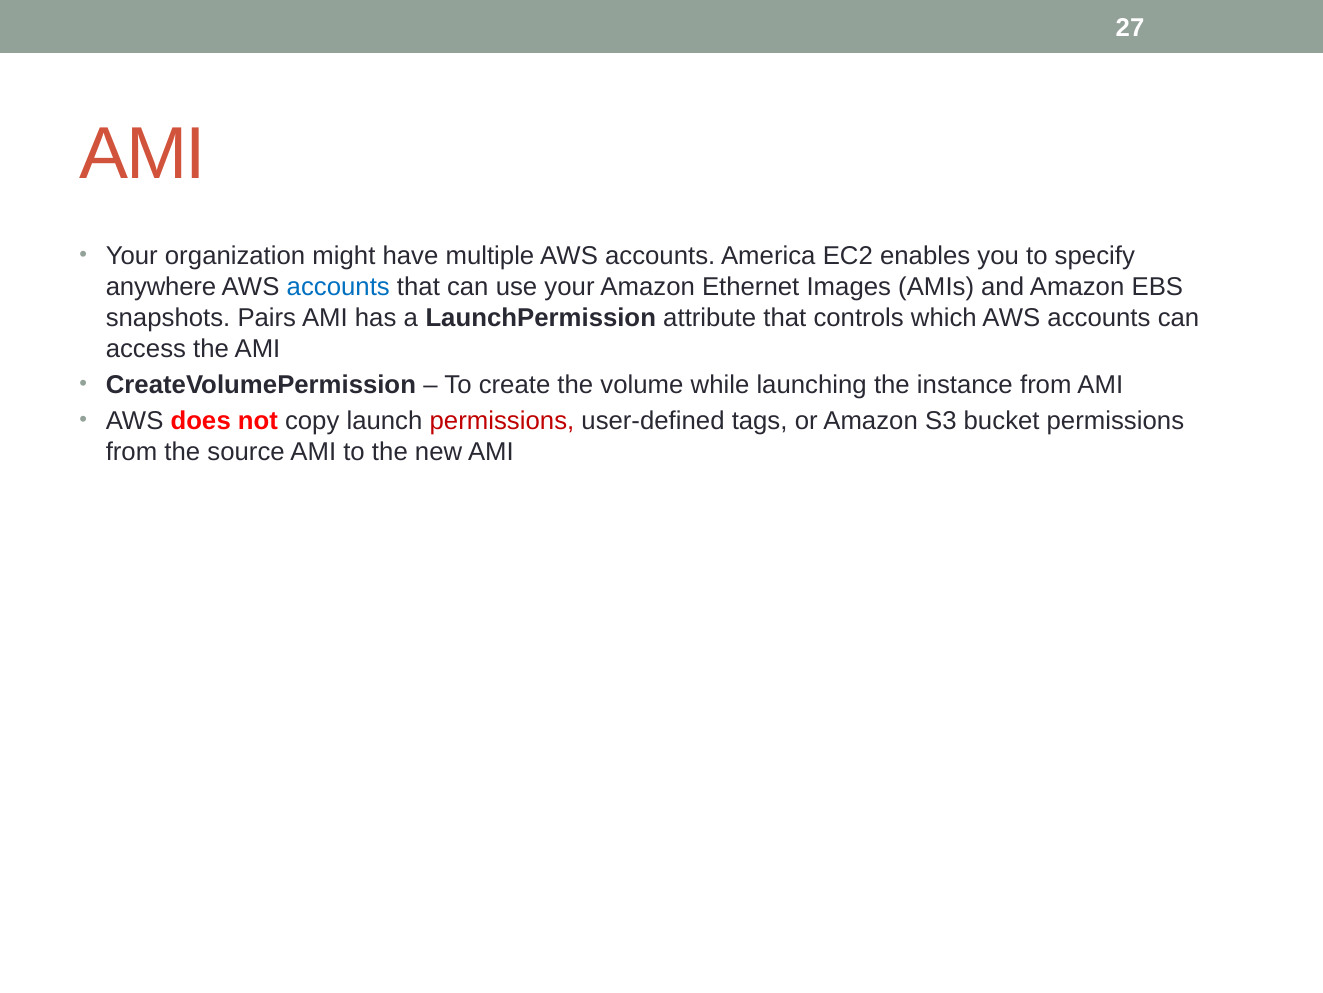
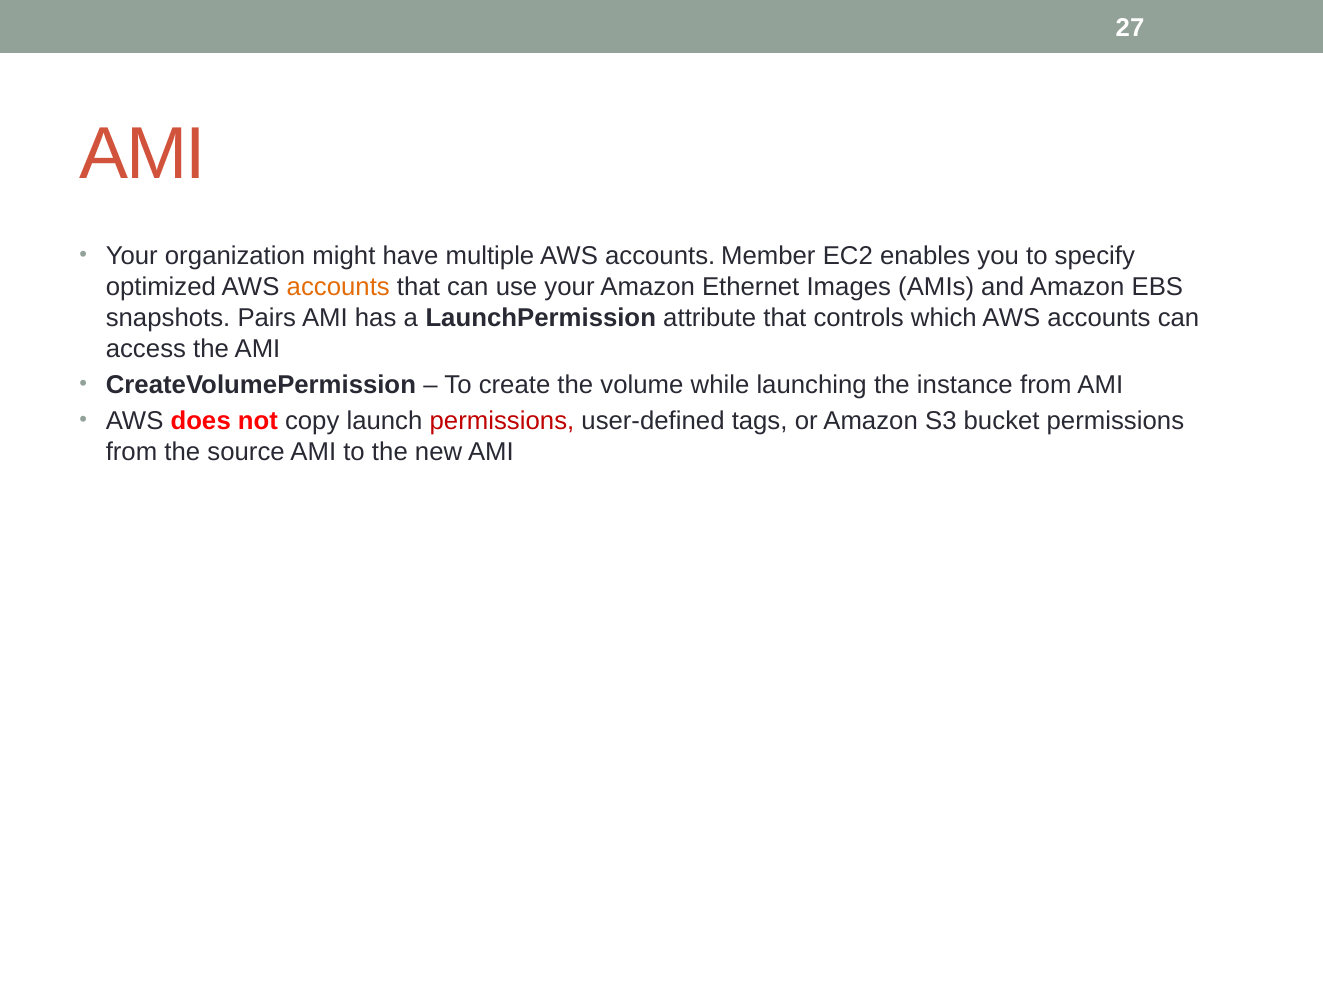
America: America -> Member
anywhere: anywhere -> optimized
accounts at (338, 286) colour: blue -> orange
